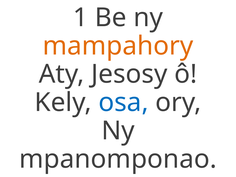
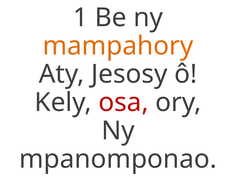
osa colour: blue -> red
